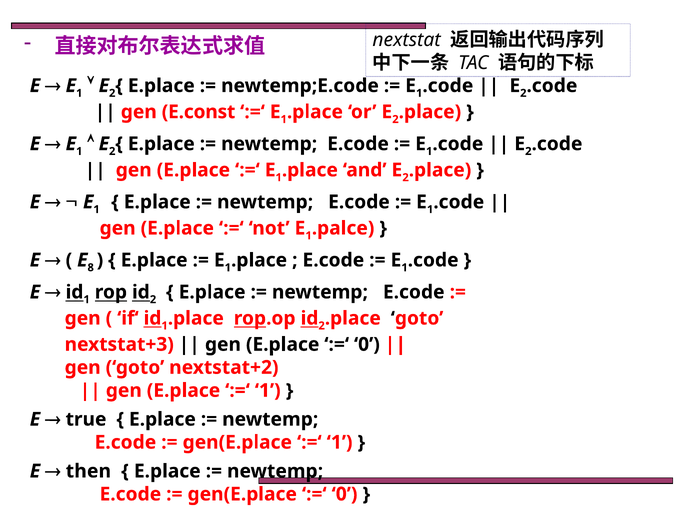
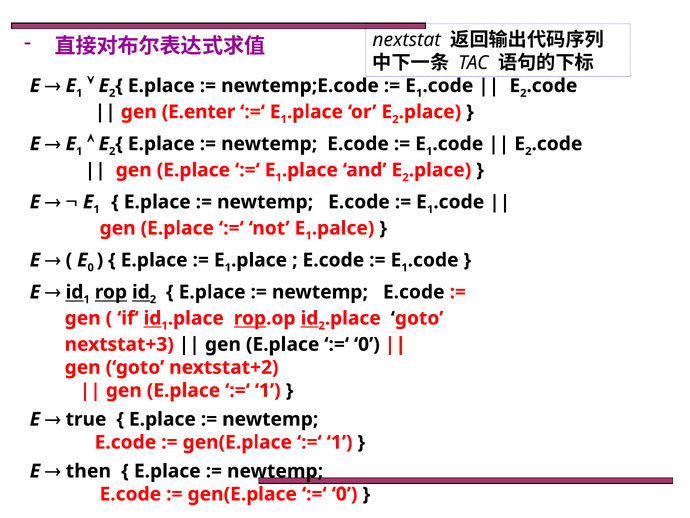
E.const: E.const -> E.enter
E 8: 8 -> 0
